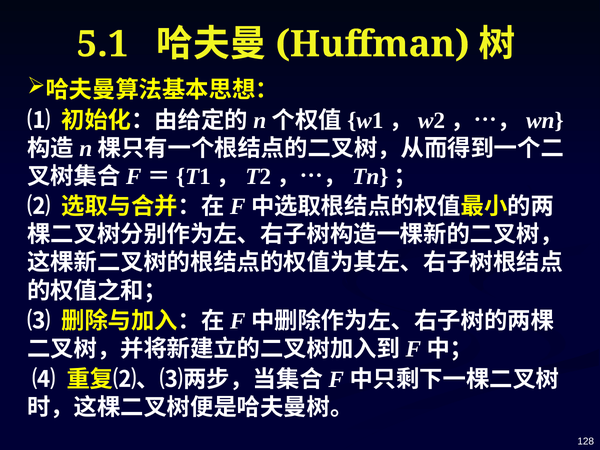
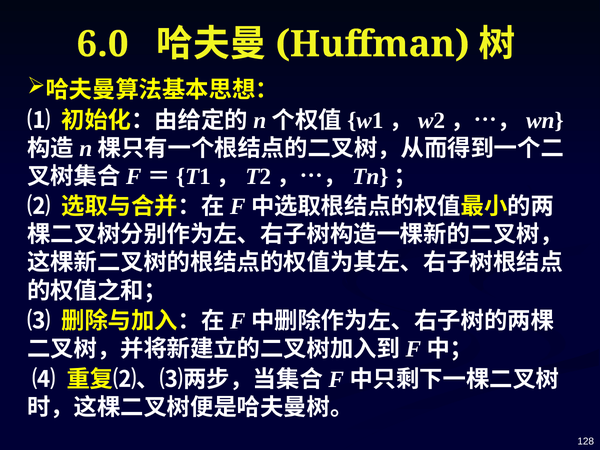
5.1: 5.1 -> 6.0
